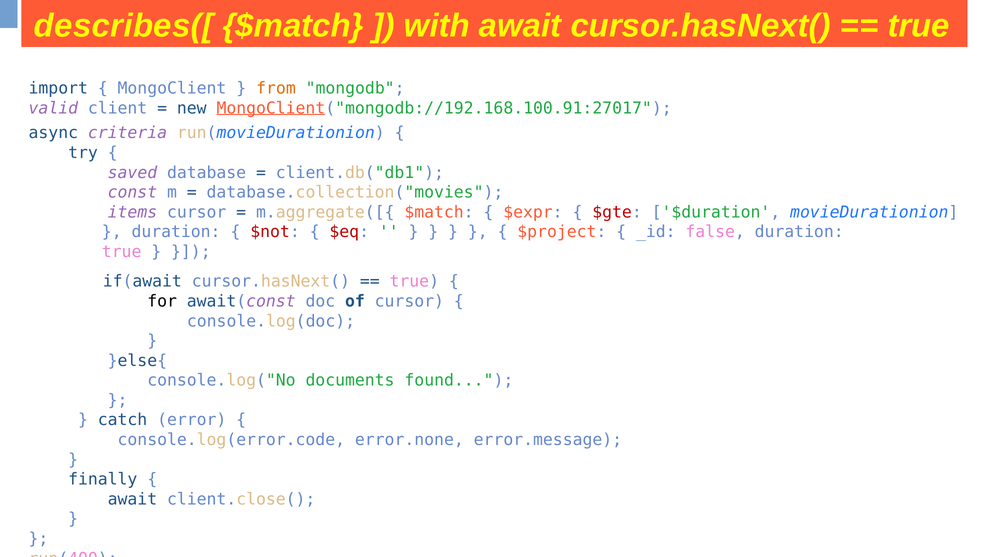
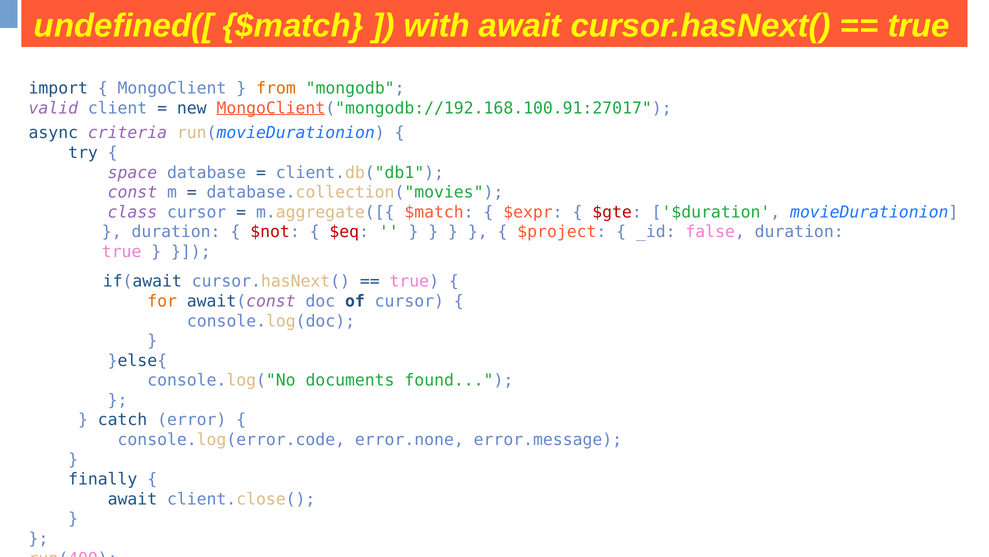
describes([: describes([ -> undefined([
saved: saved -> space
items: items -> class
for colour: black -> orange
